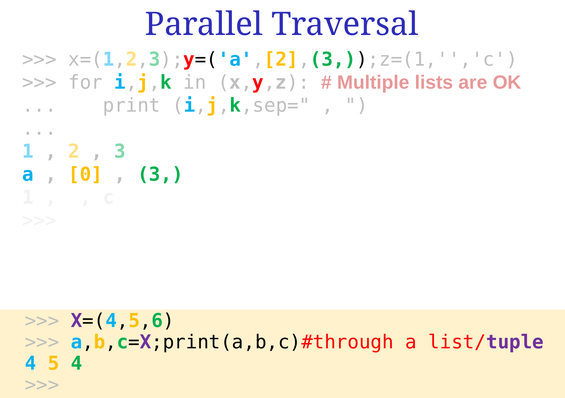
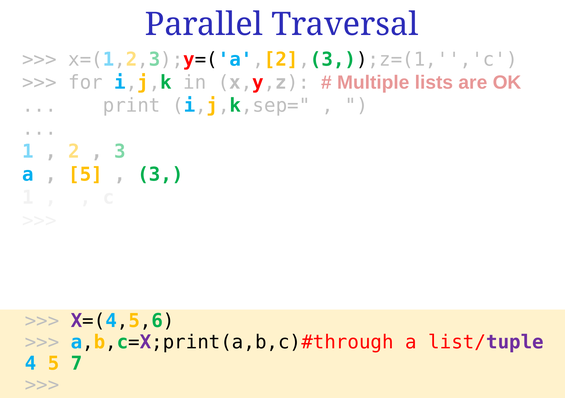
0 at (85, 174): 0 -> 5
5 4: 4 -> 7
